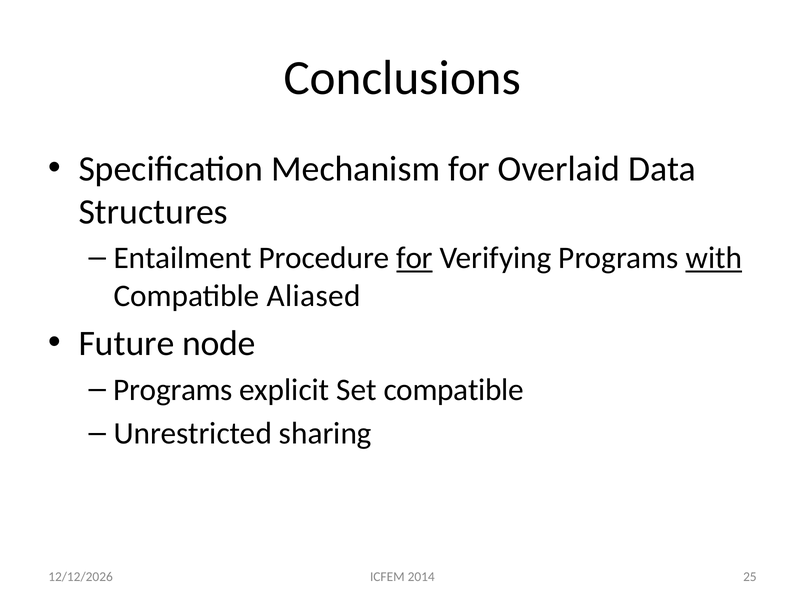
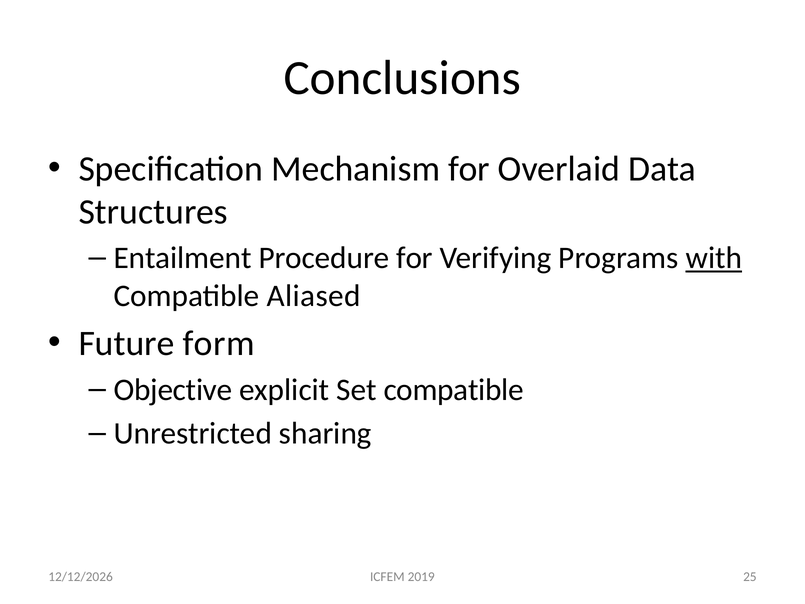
for at (415, 258) underline: present -> none
node: node -> form
Programs at (173, 390): Programs -> Objective
2014: 2014 -> 2019
